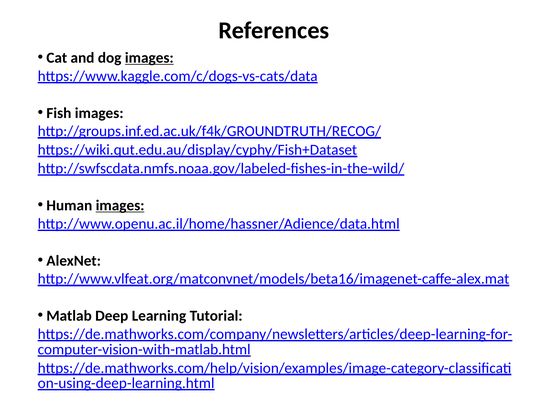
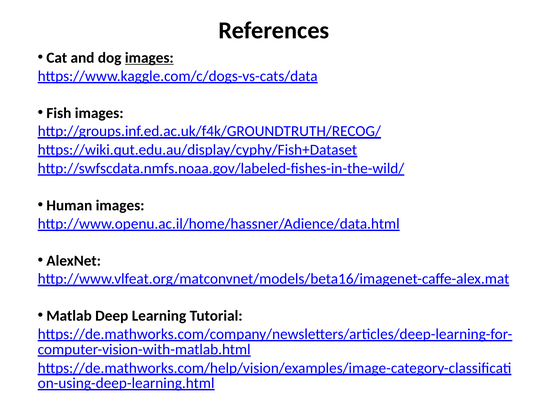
images at (120, 205) underline: present -> none
